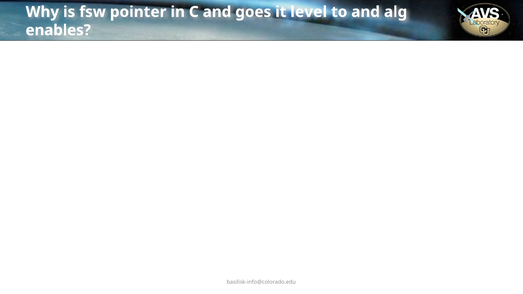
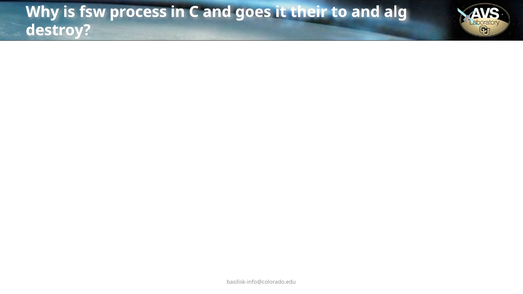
pointer: pointer -> process
level: level -> their
enables: enables -> destroy
